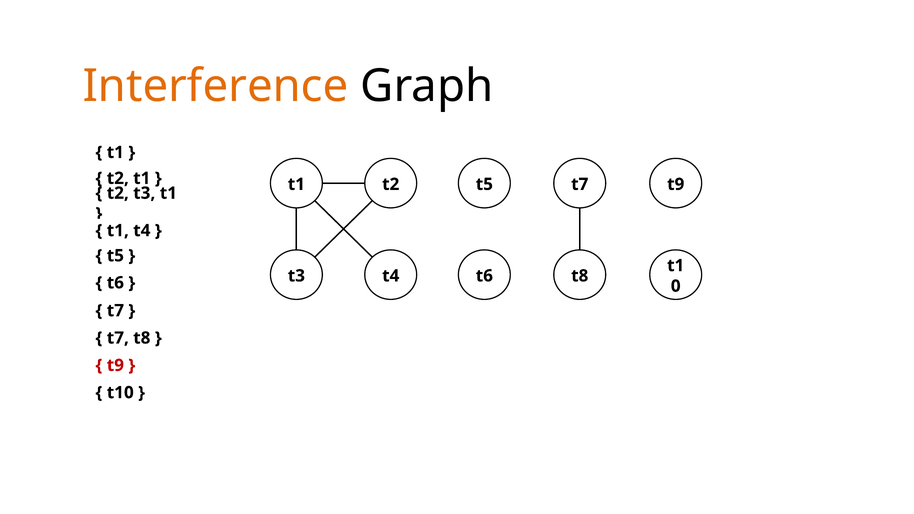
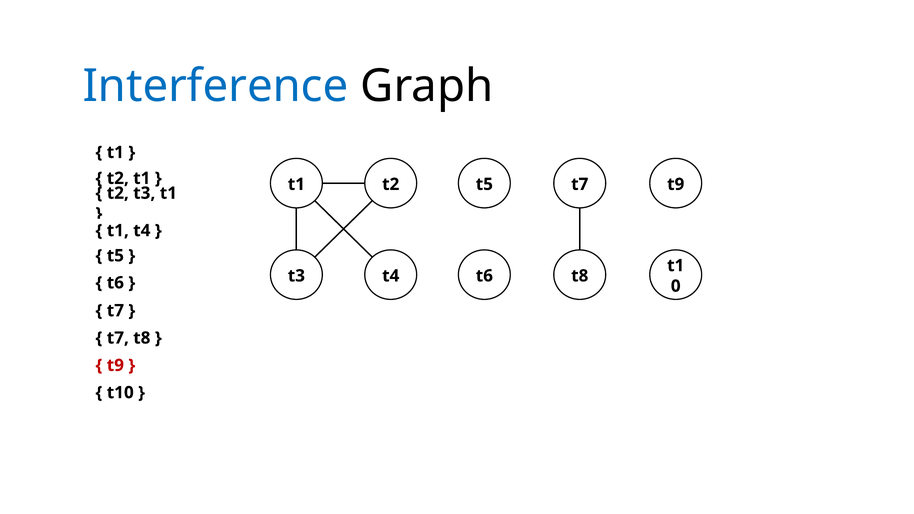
Interference colour: orange -> blue
